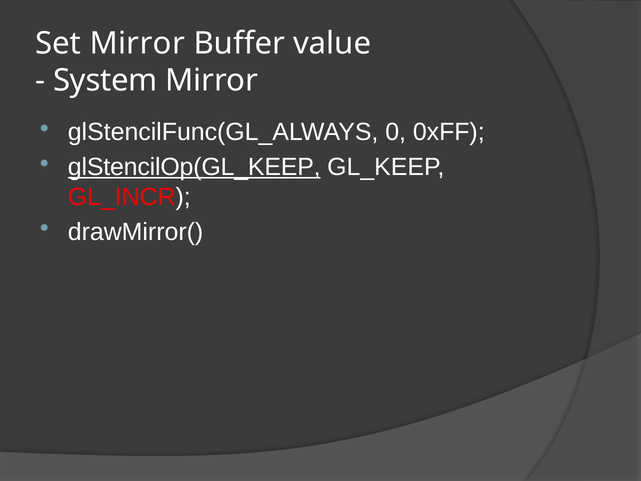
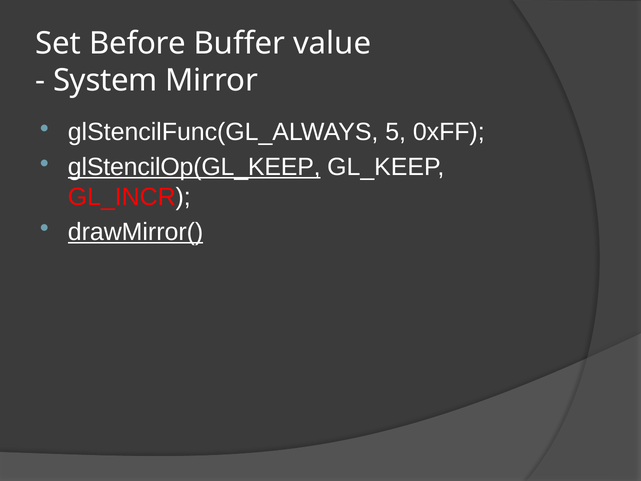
Set Mirror: Mirror -> Before
0: 0 -> 5
drawMirror( underline: none -> present
